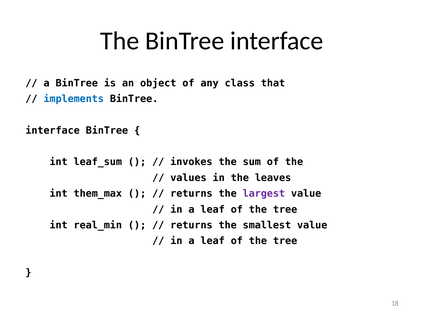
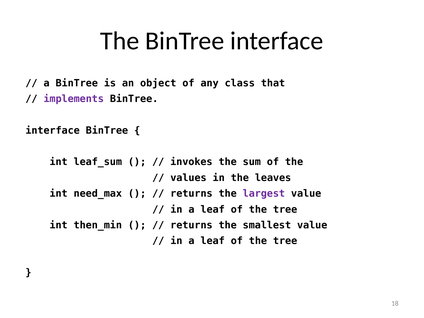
implements colour: blue -> purple
them_max: them_max -> need_max
real_min: real_min -> then_min
